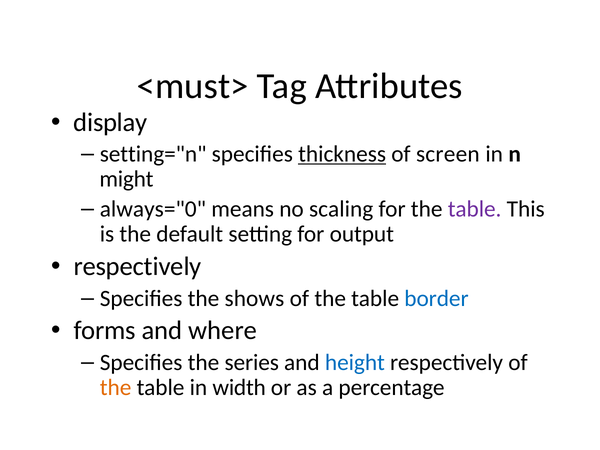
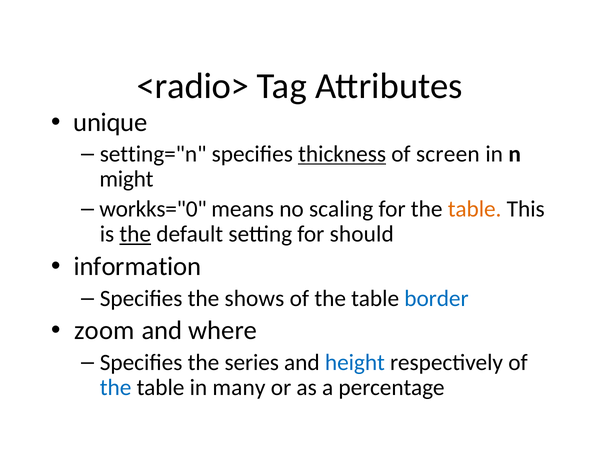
<must>: <must> -> <radio>
display: display -> unique
always="0: always="0 -> workks="0
table at (475, 209) colour: purple -> orange
the at (135, 234) underline: none -> present
output: output -> should
respectively at (137, 267): respectively -> information
forms: forms -> zoom
the at (116, 388) colour: orange -> blue
width: width -> many
